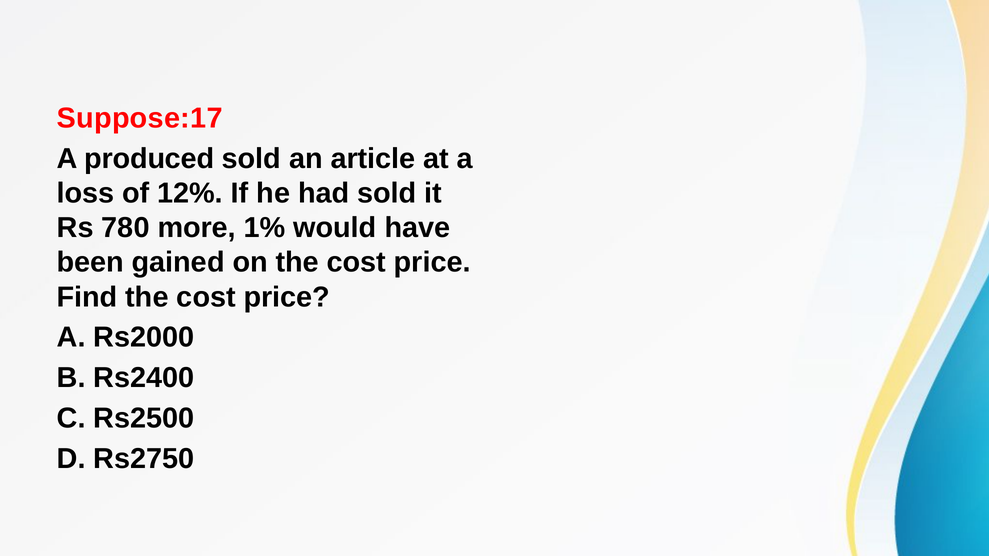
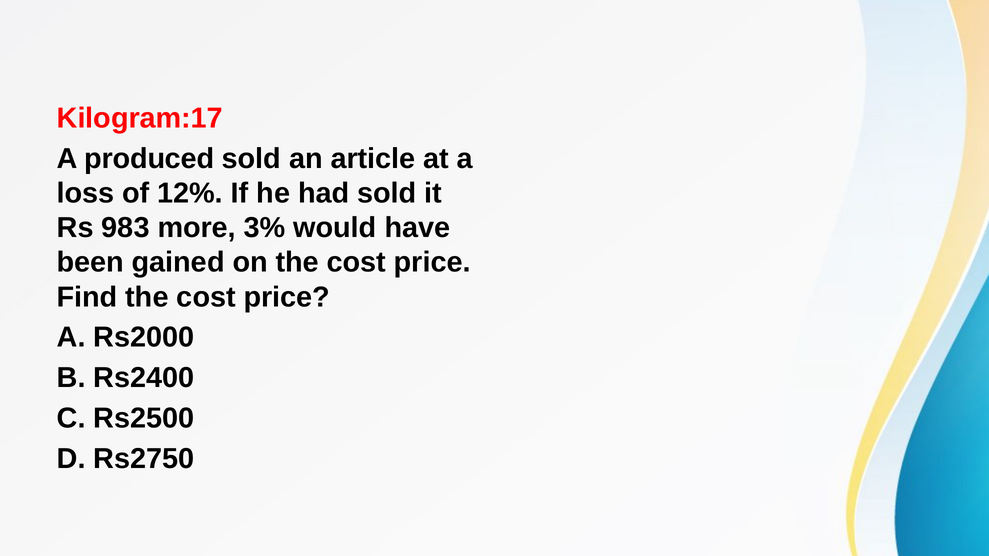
Suppose:17: Suppose:17 -> Kilogram:17
780: 780 -> 983
1%: 1% -> 3%
